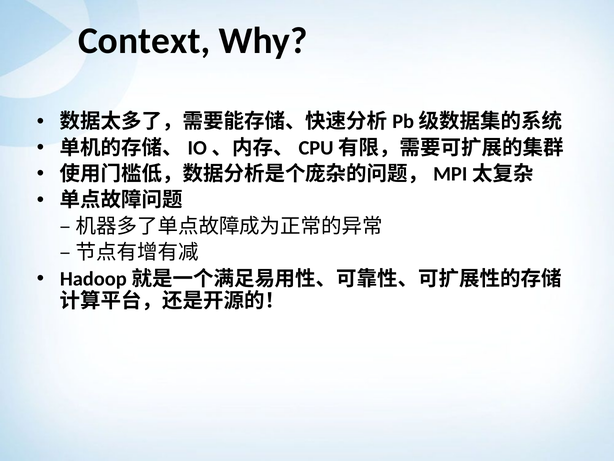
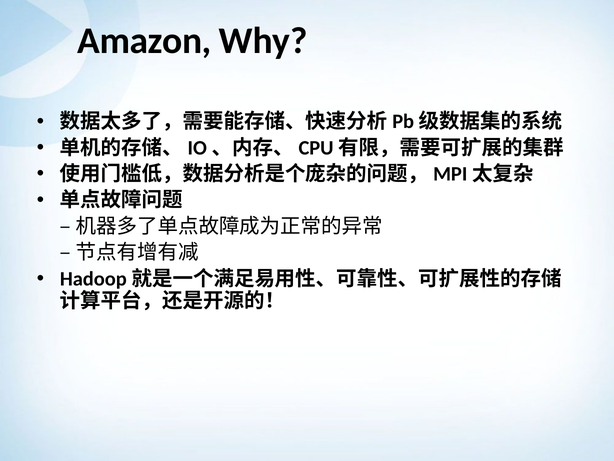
Context: Context -> Amazon
